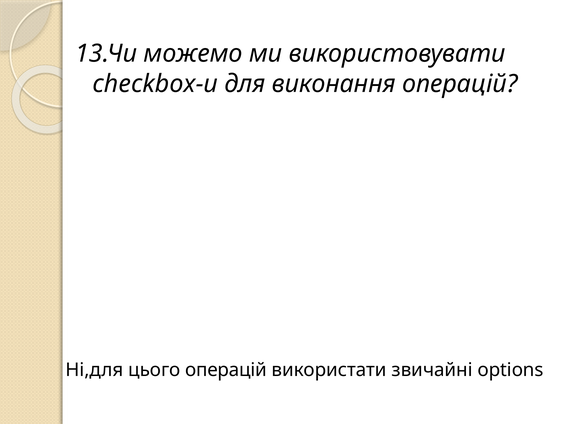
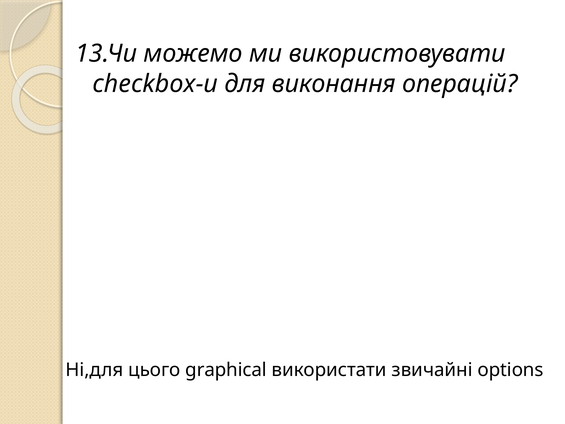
цього операцій: операцій -> graphical
